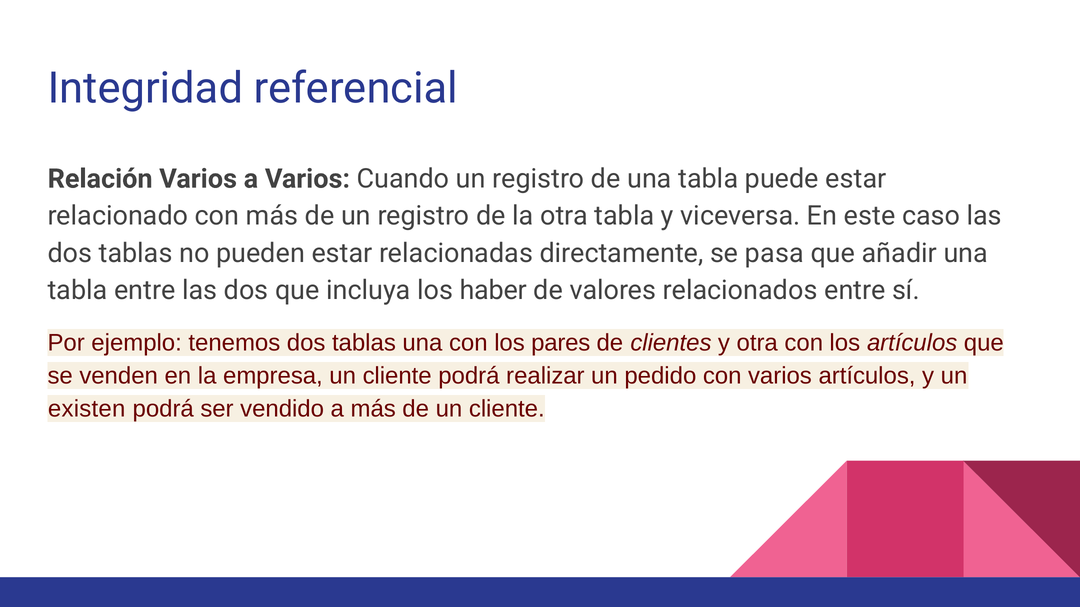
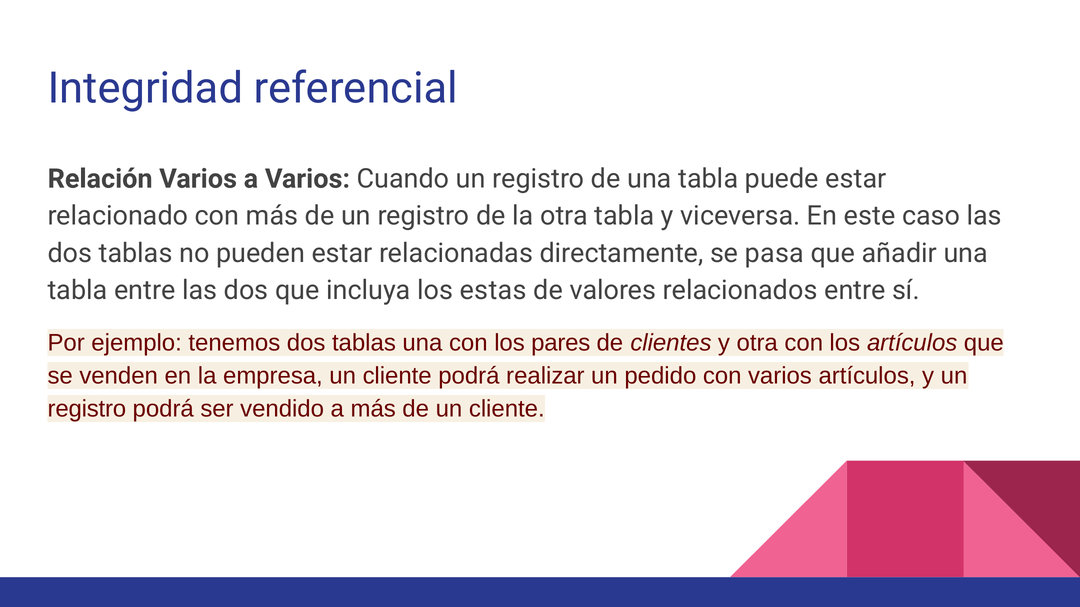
haber: haber -> estas
existen at (87, 409): existen -> registro
